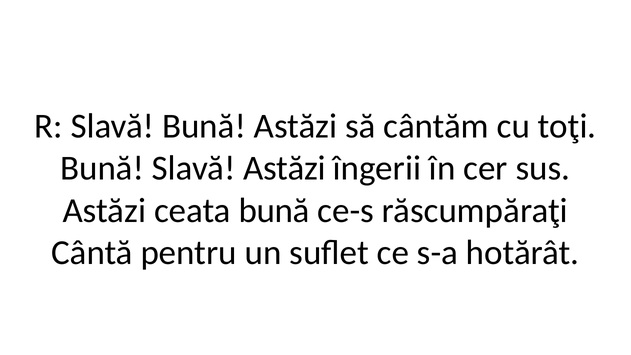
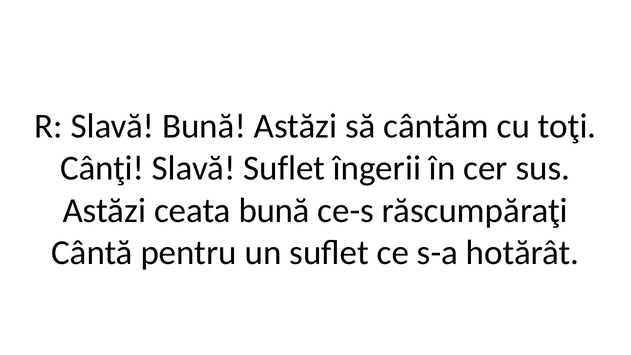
Bună at (102, 168): Bună -> Cânţi
Slavă Astăzi: Astăzi -> Suflet
